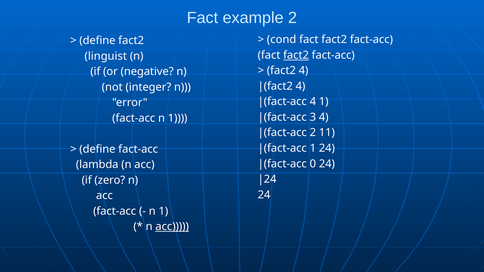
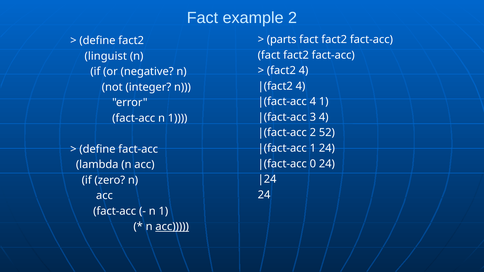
cond: cond -> parts
fact2 at (296, 55) underline: present -> none
11: 11 -> 52
